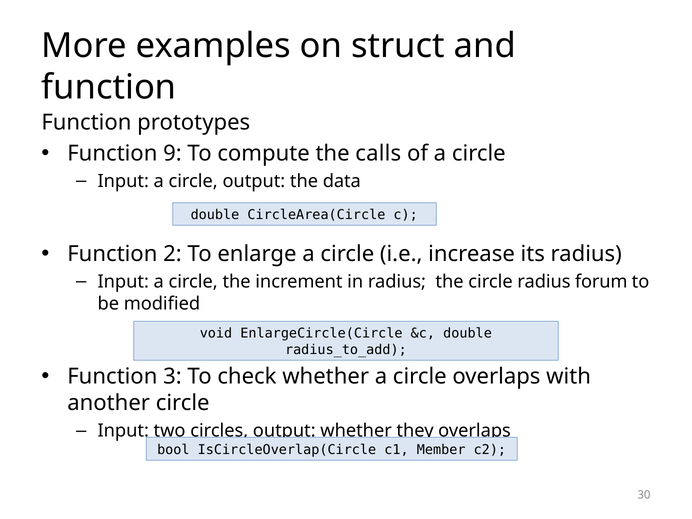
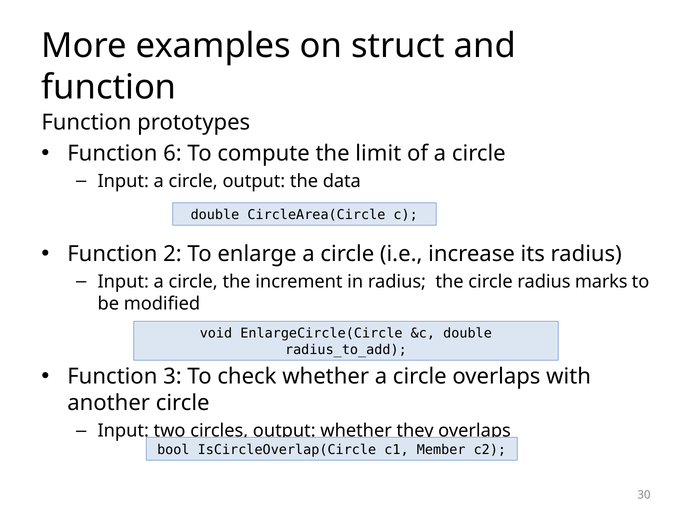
9: 9 -> 6
calls: calls -> limit
forum: forum -> marks
